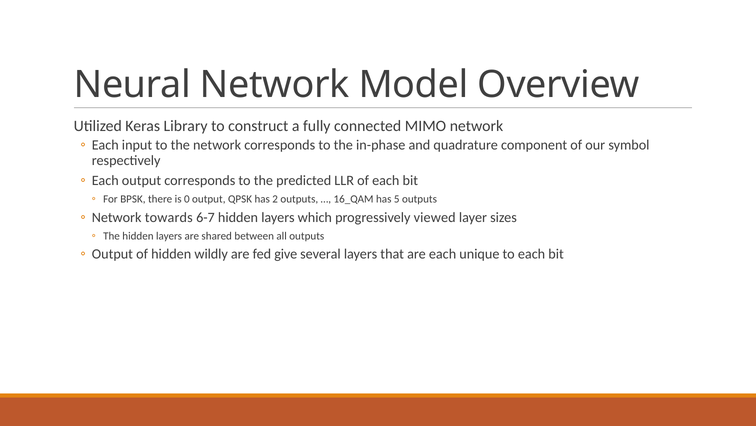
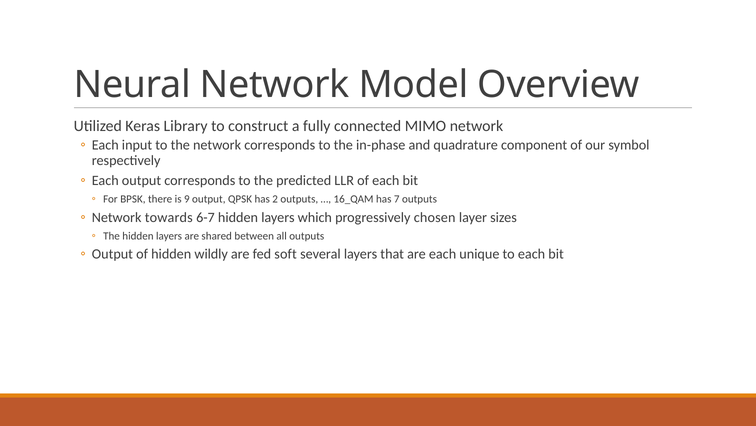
0: 0 -> 9
5: 5 -> 7
viewed: viewed -> chosen
give: give -> soft
